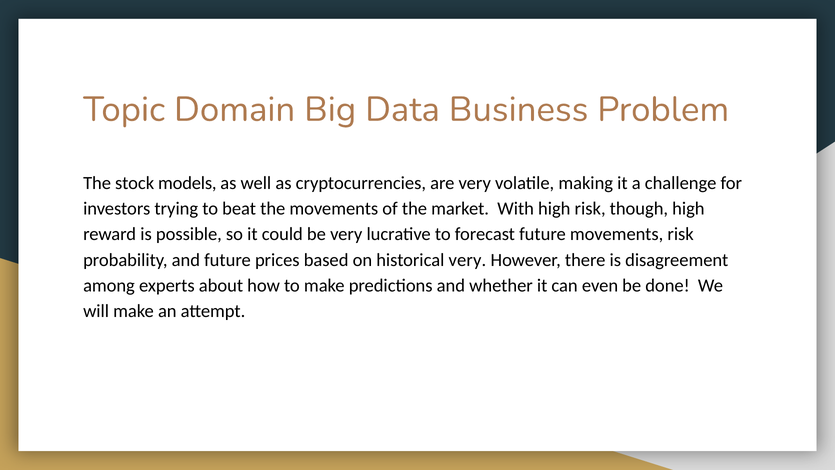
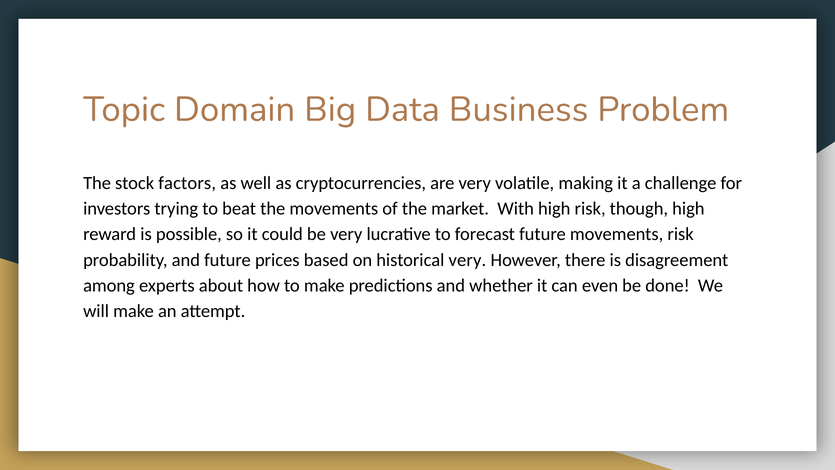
models: models -> factors
